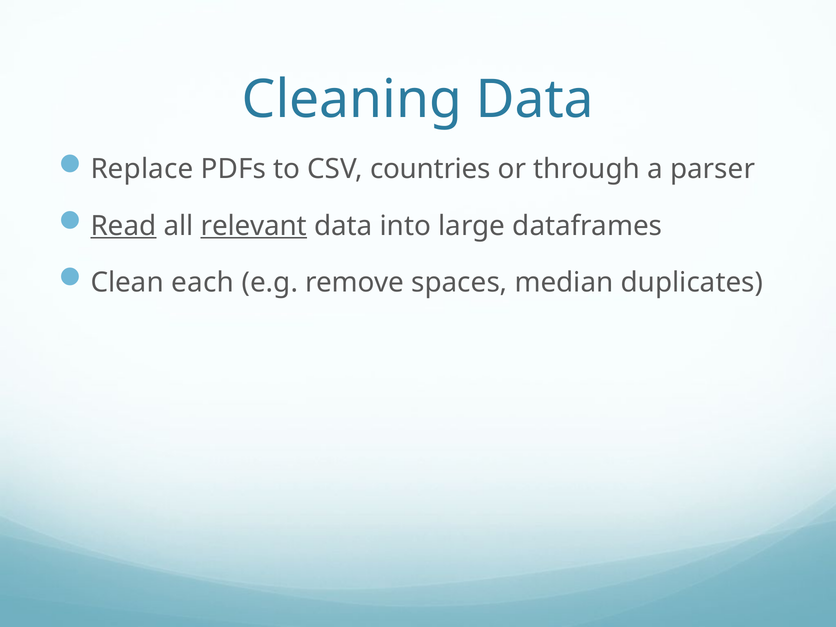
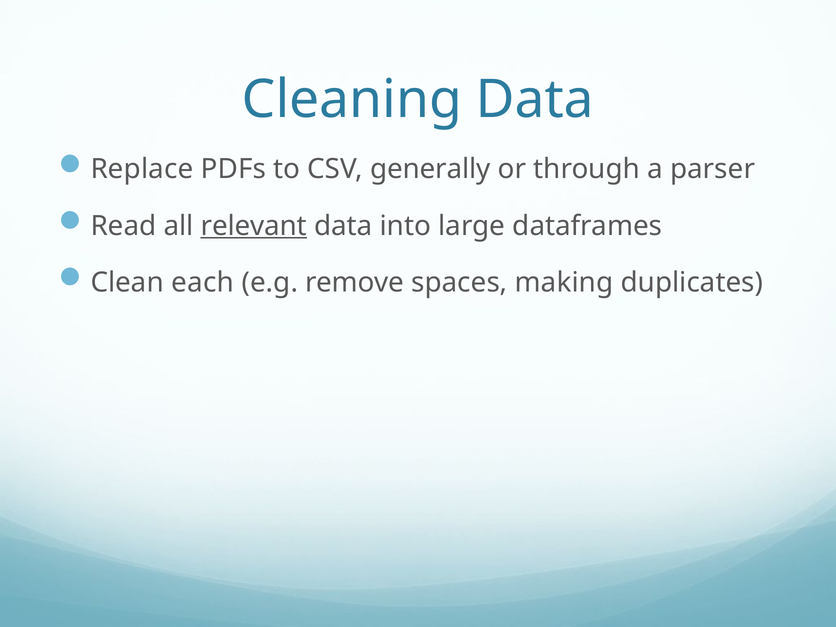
countries: countries -> generally
Read underline: present -> none
median: median -> making
